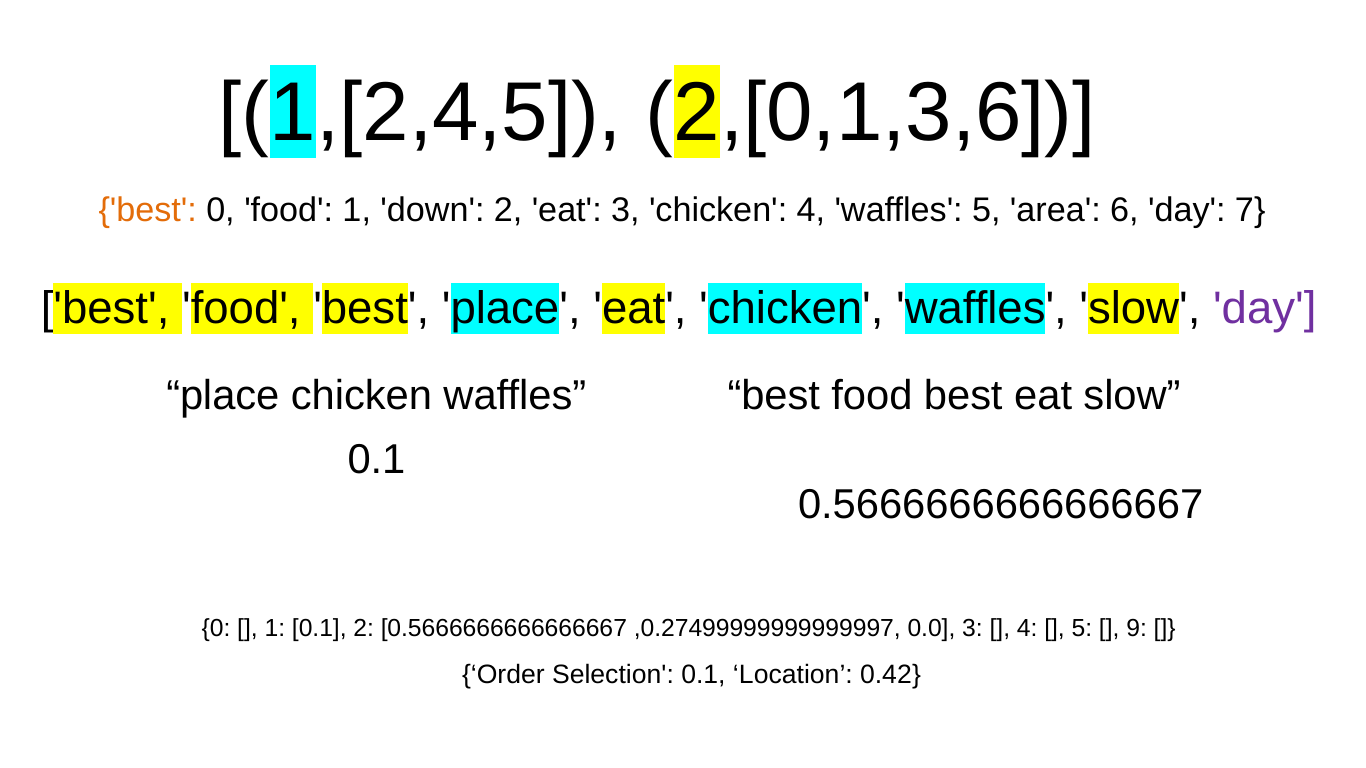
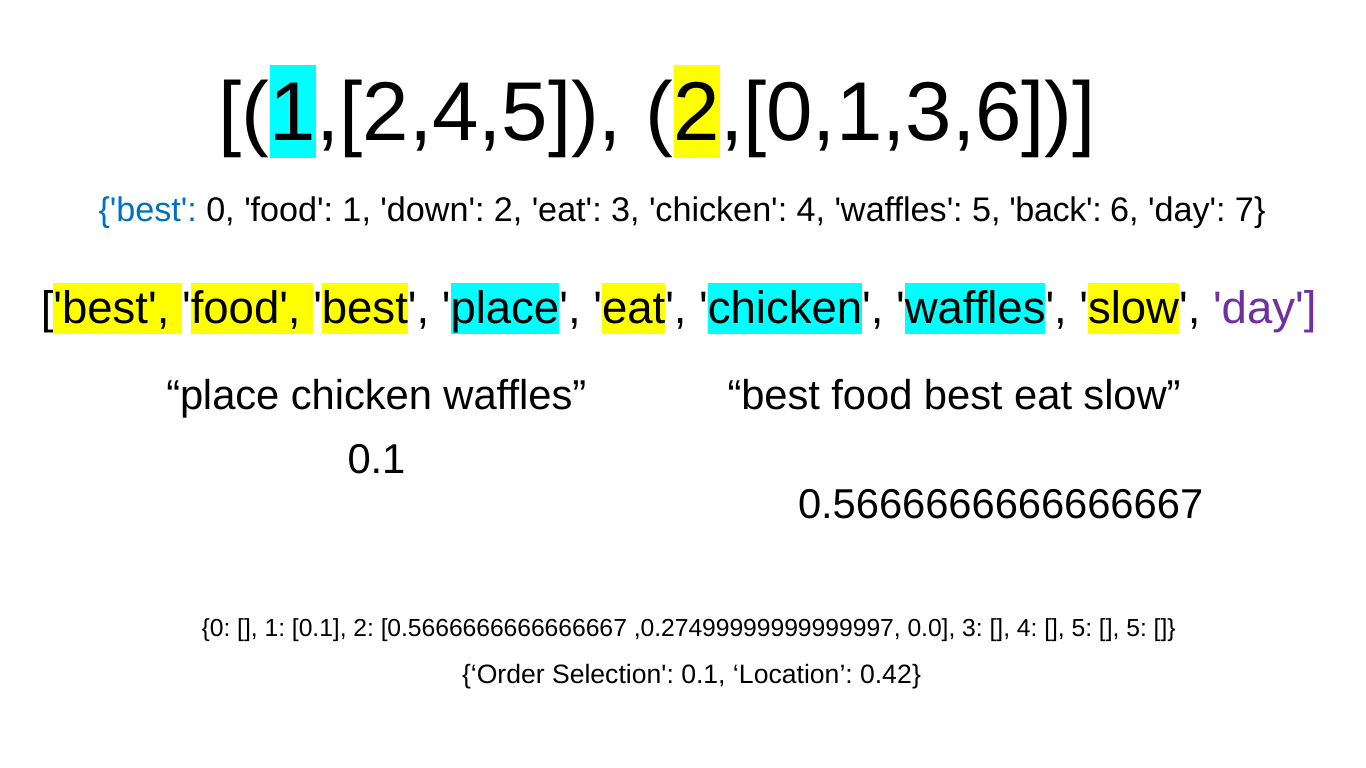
best at (148, 210) colour: orange -> blue
area: area -> back
9 at (1137, 628): 9 -> 5
